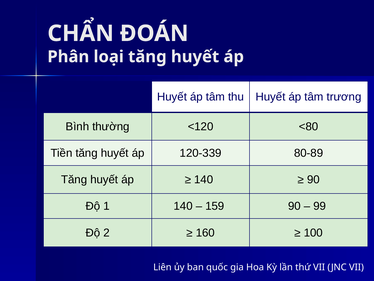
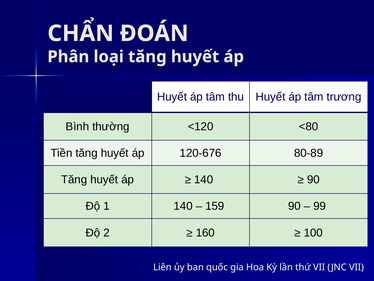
120-339: 120-339 -> 120-676
